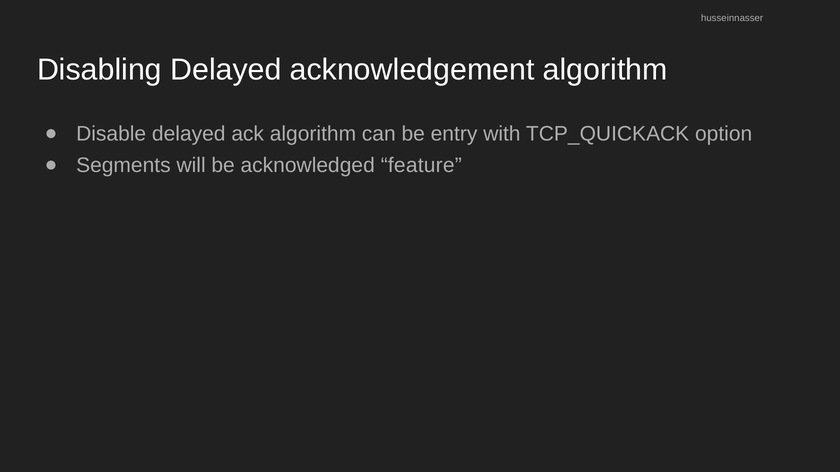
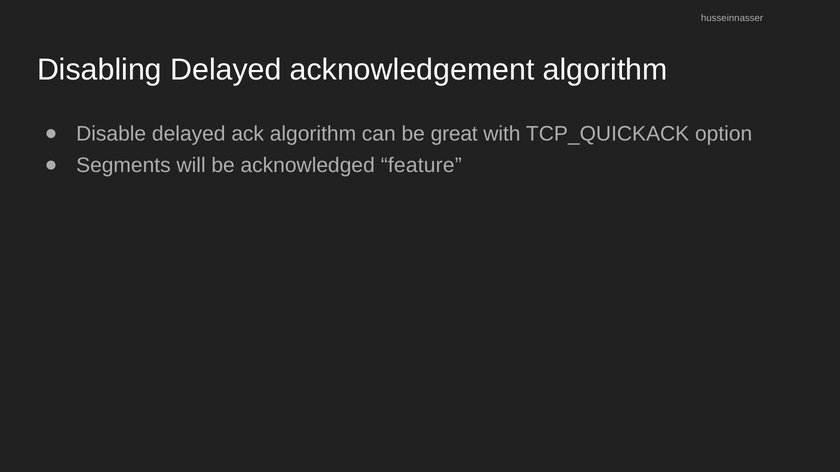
entry: entry -> great
